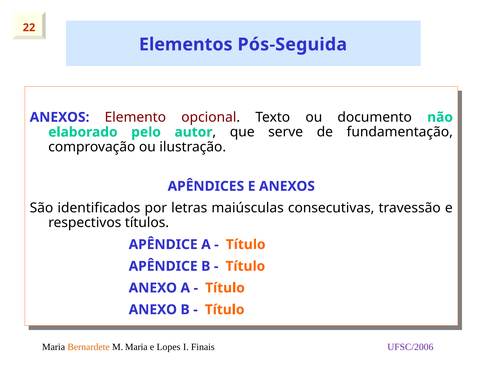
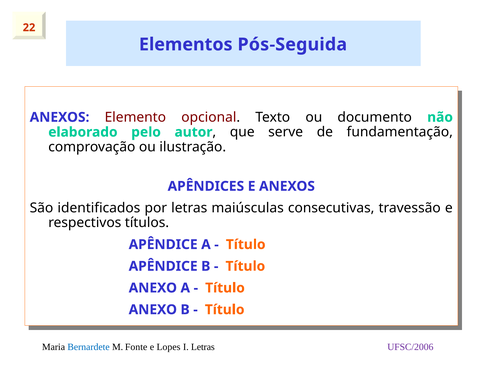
Bernardete colour: orange -> blue
M Maria: Maria -> Fonte
I Finais: Finais -> Letras
